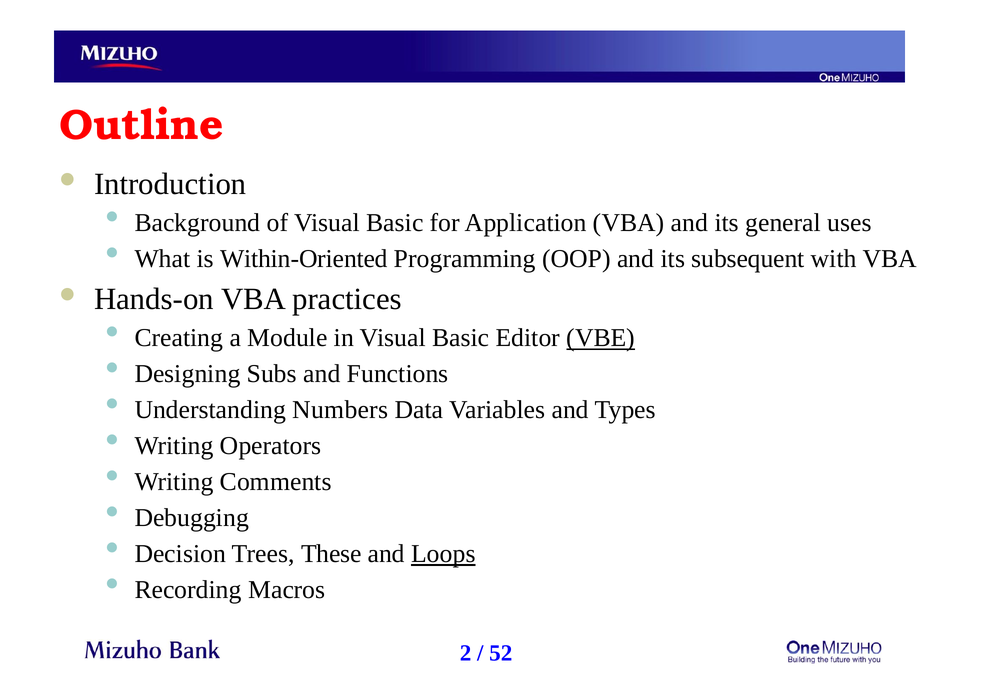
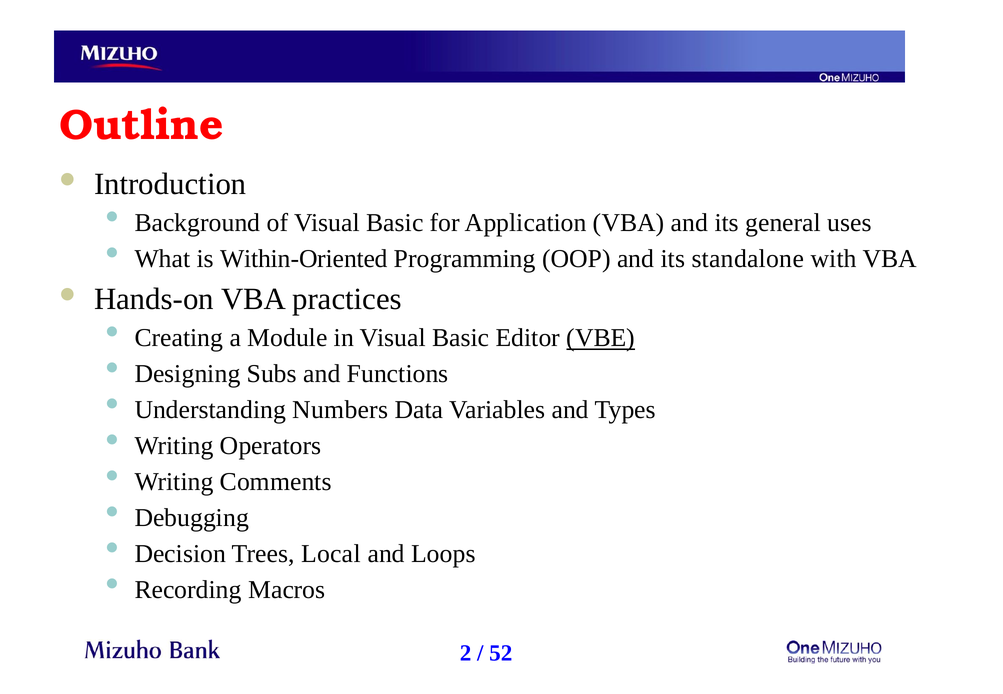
subsequent: subsequent -> standalone
These: These -> Local
Loops underline: present -> none
